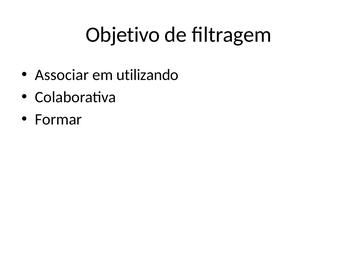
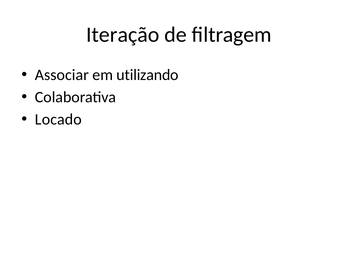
Objetivo: Objetivo -> Iteração
Formar: Formar -> Locado
